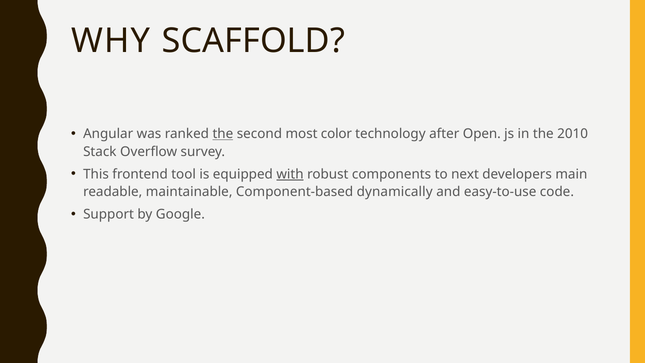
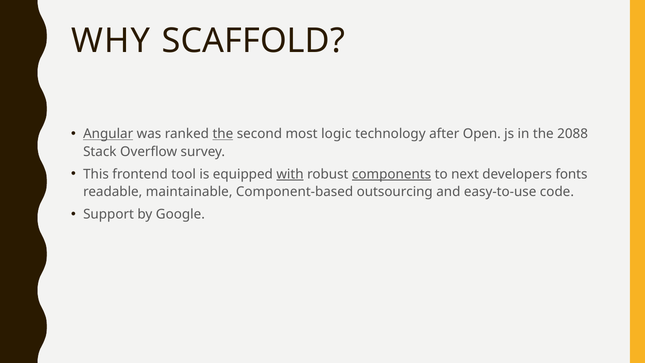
Angular underline: none -> present
color: color -> logic
2010: 2010 -> 2088
components underline: none -> present
main: main -> fonts
dynamically: dynamically -> outsourcing
